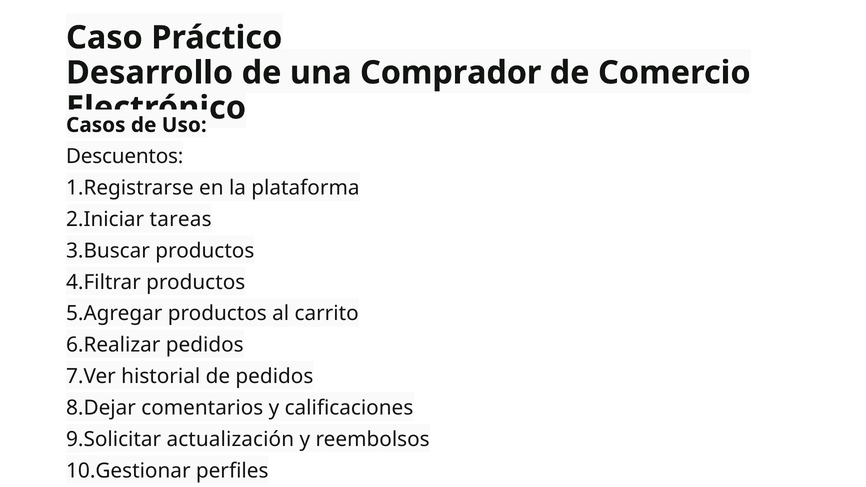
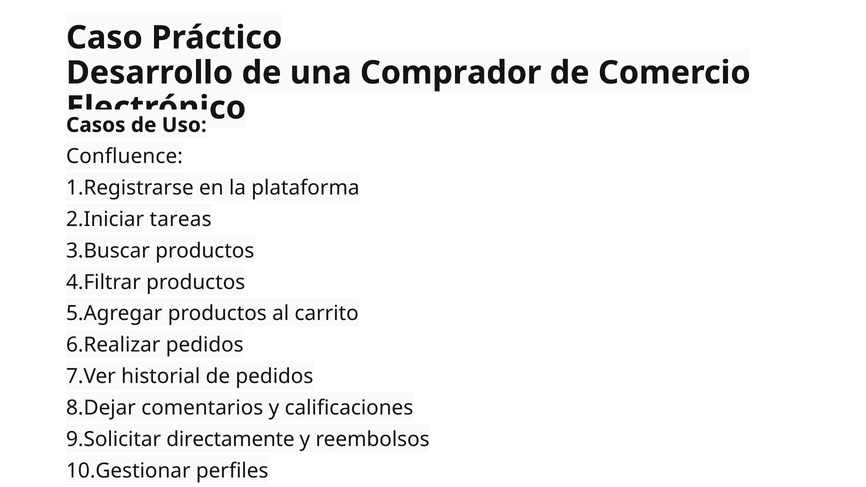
Descuentos: Descuentos -> Confluence
actualización: actualización -> directamente
